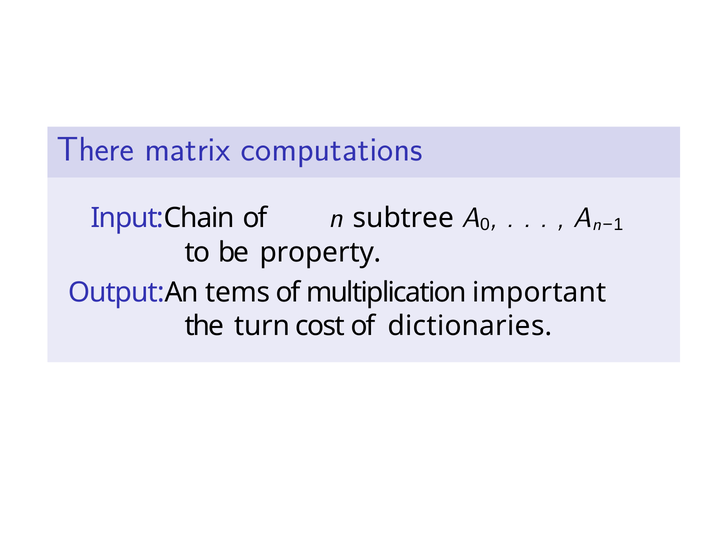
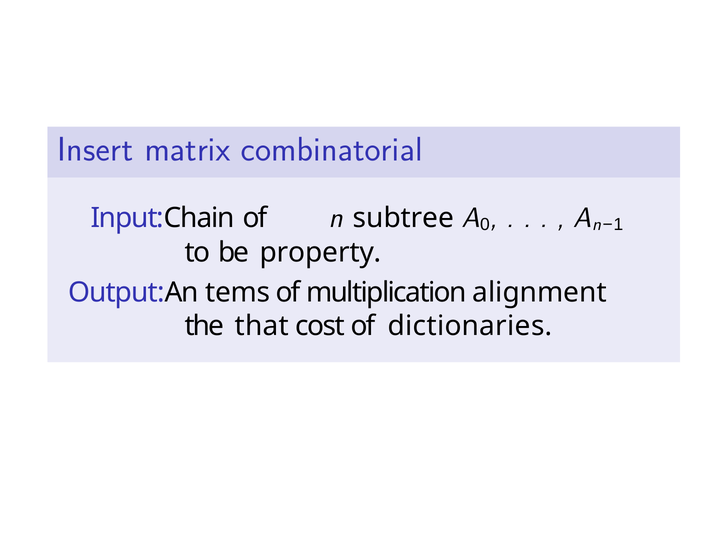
There: There -> Insert
computations: computations -> combinatorial
important: important -> alignment
turn: turn -> that
